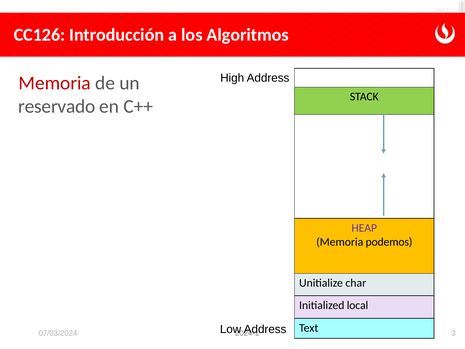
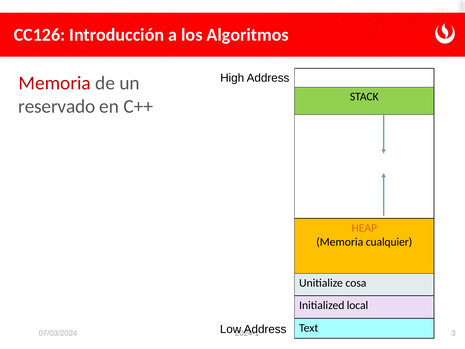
HEAP colour: purple -> orange
podemos: podemos -> cualquier
char: char -> cosa
